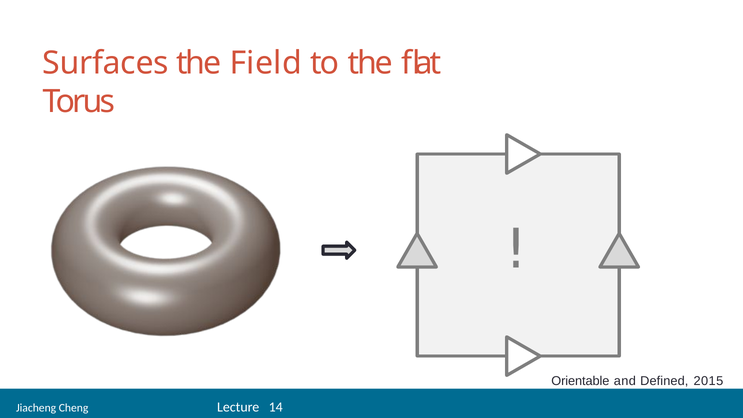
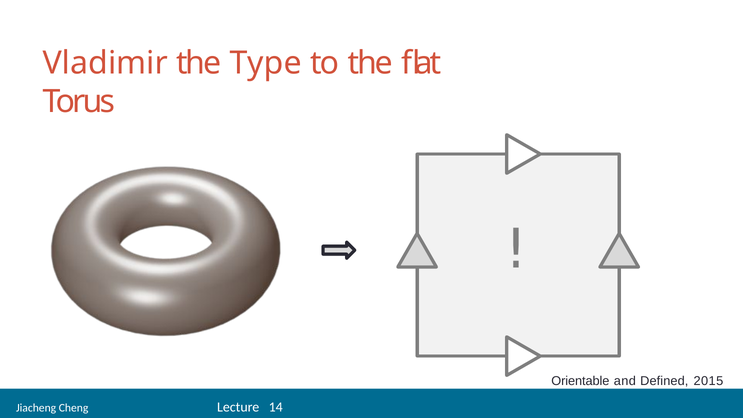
Surfaces: Surfaces -> Vladimir
Field: Field -> Type
